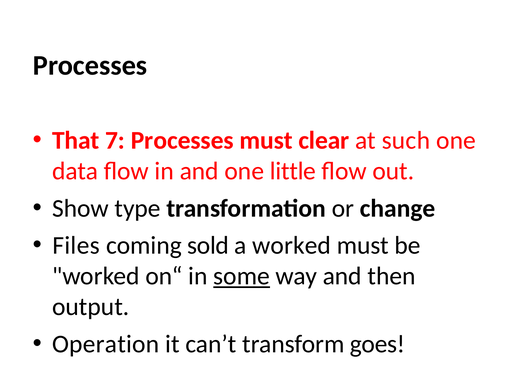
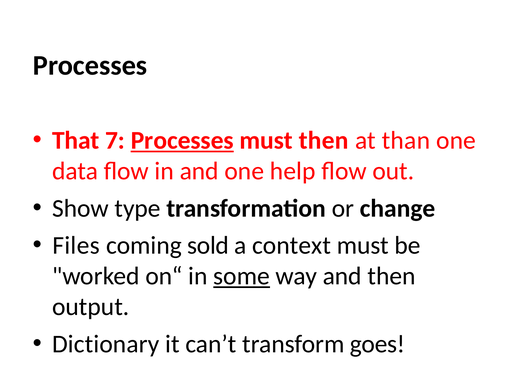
Processes at (182, 141) underline: none -> present
must clear: clear -> then
such: such -> than
little: little -> help
a worked: worked -> context
Operation: Operation -> Dictionary
